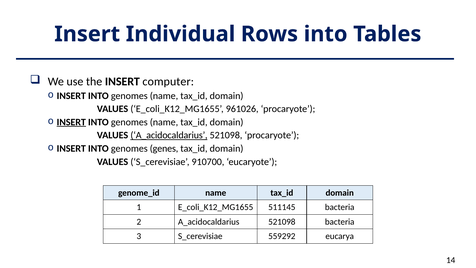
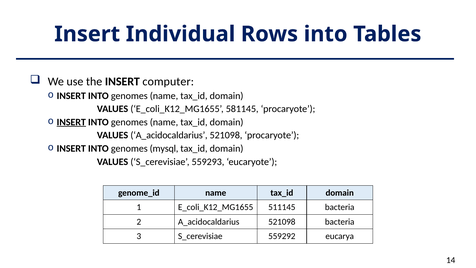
961026: 961026 -> 581145
A_acidocaldarius at (169, 135) underline: present -> none
genes: genes -> mysql
910700: 910700 -> 559293
